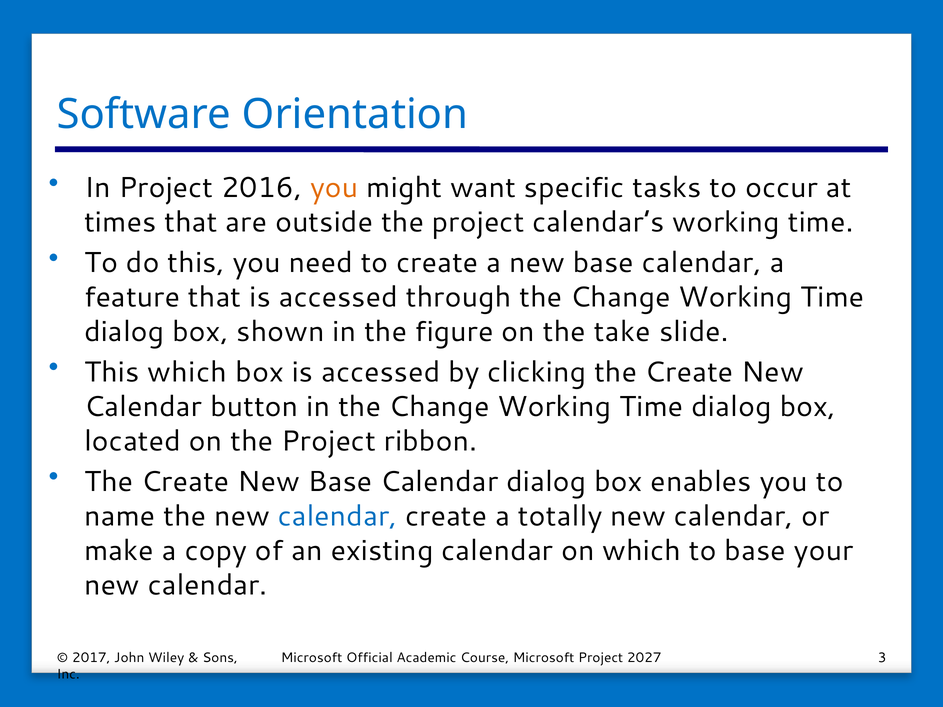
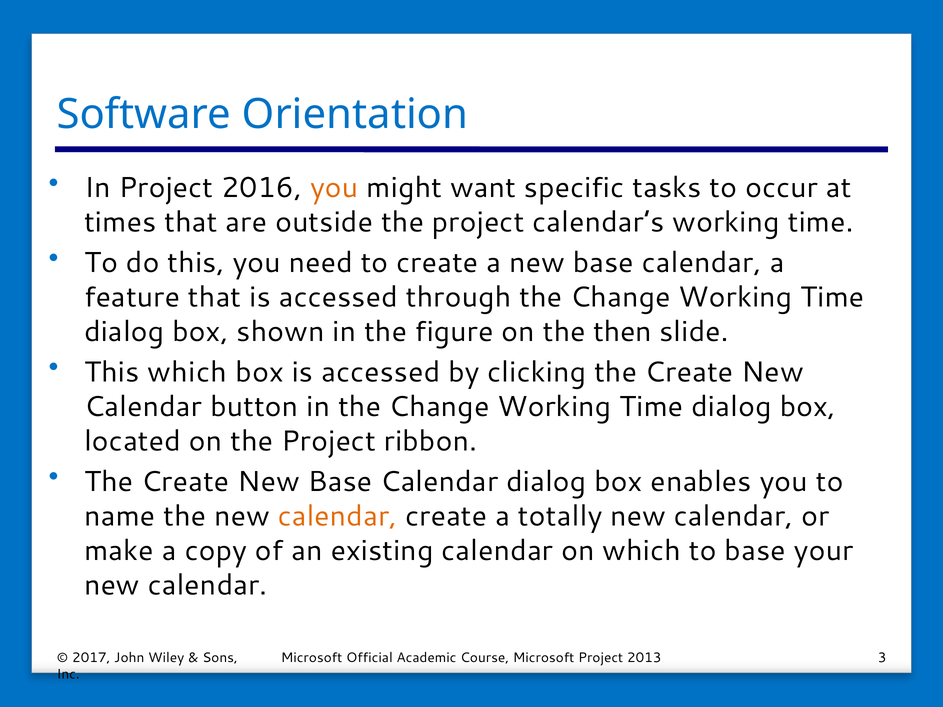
take: take -> then
calendar at (337, 516) colour: blue -> orange
2027: 2027 -> 2013
